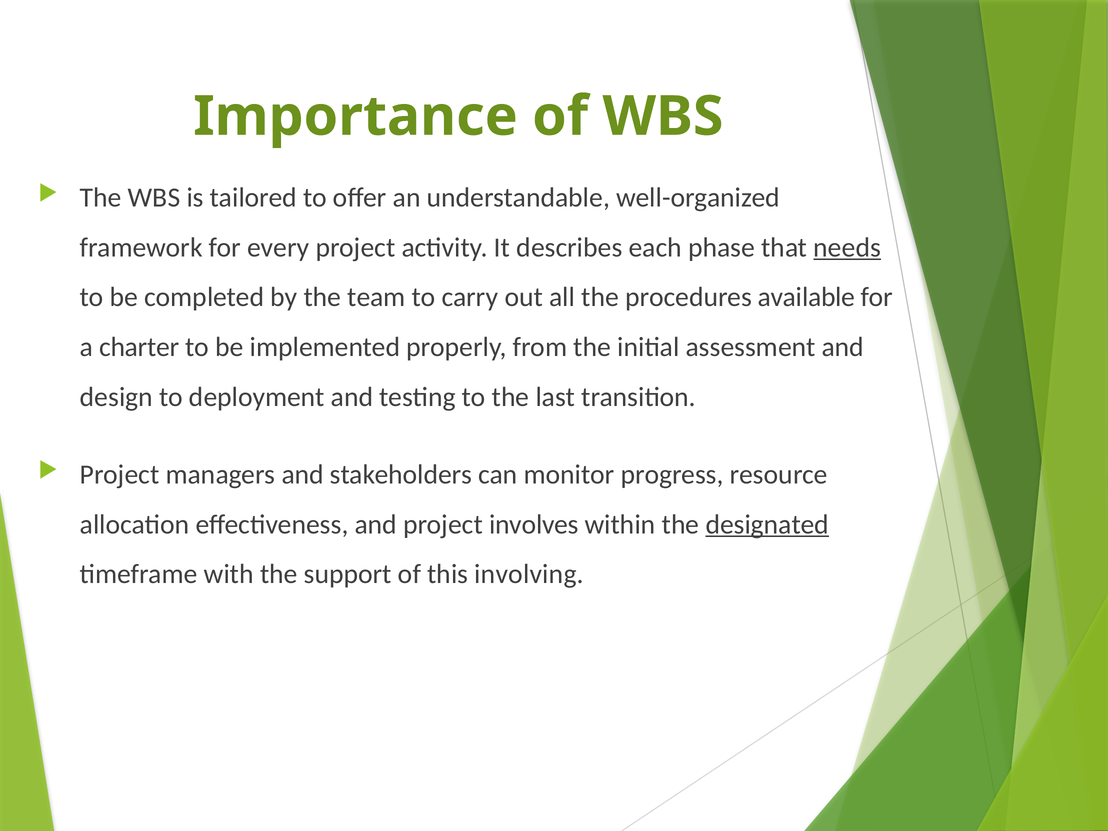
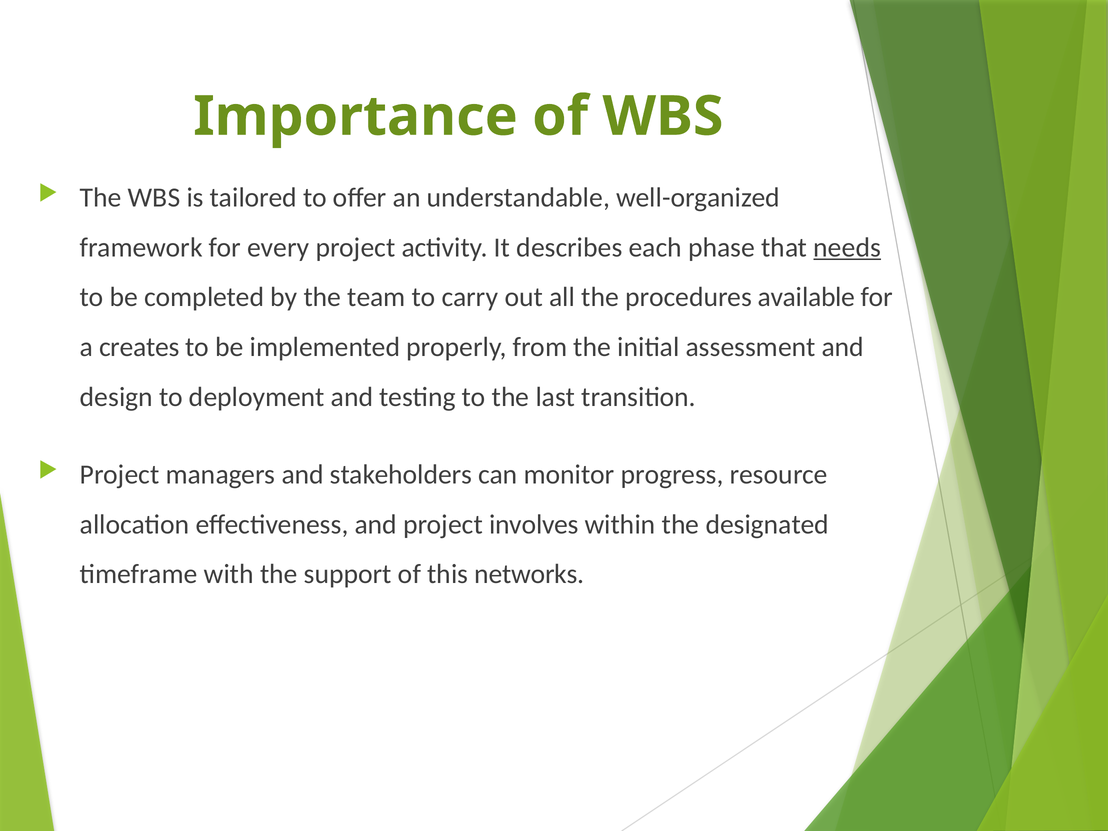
charter: charter -> creates
designated underline: present -> none
involving: involving -> networks
